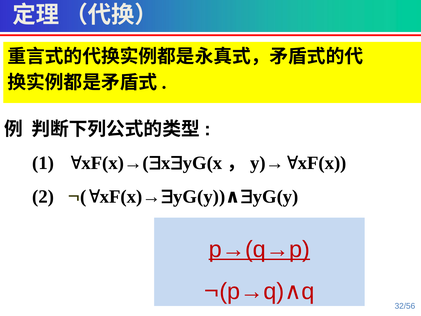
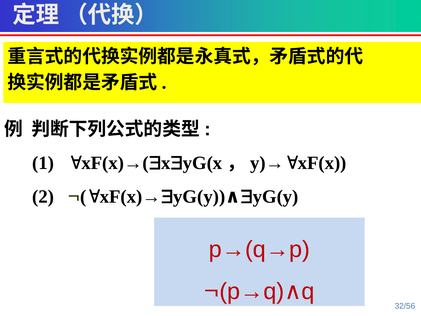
p→(q→p underline: present -> none
